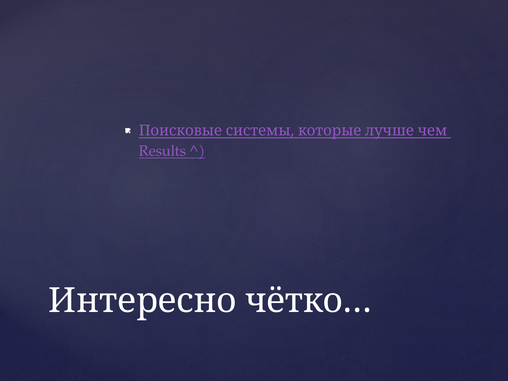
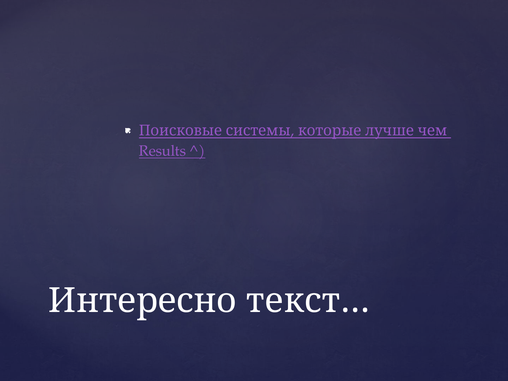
чётко…: чётко… -> текст…
